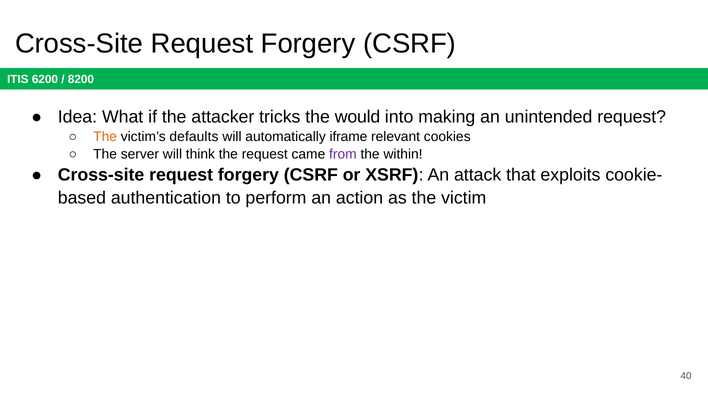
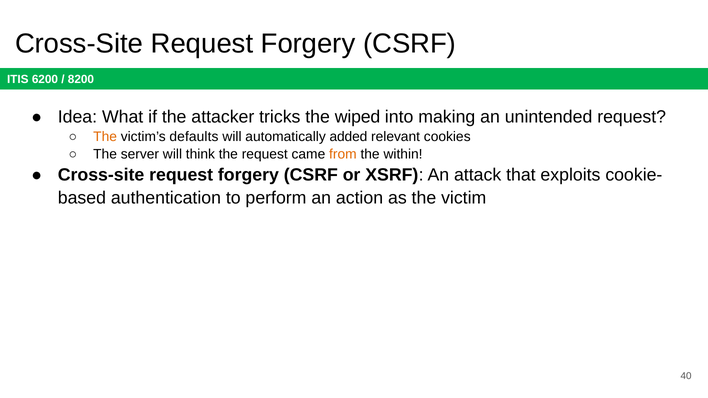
would: would -> wiped
iframe: iframe -> added
from colour: purple -> orange
